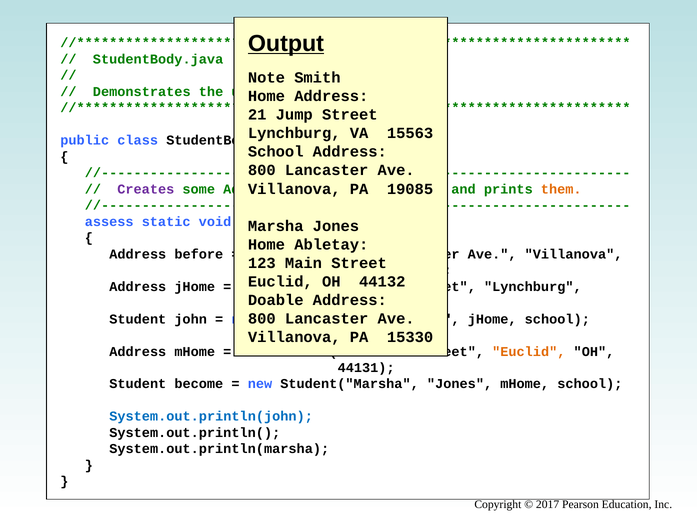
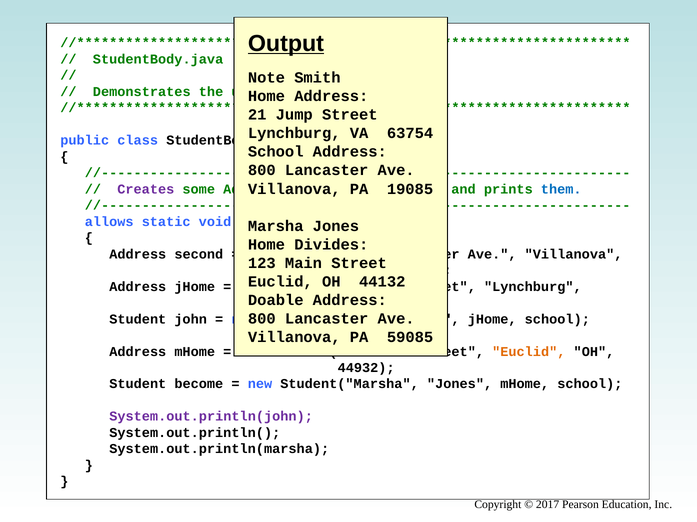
15563: 15563 -> 63754
them colour: orange -> blue
assess: assess -> allows
Abletay: Abletay -> Divides
before: before -> second
15330: 15330 -> 59085
44131: 44131 -> 44932
System.out.println(john colour: blue -> purple
